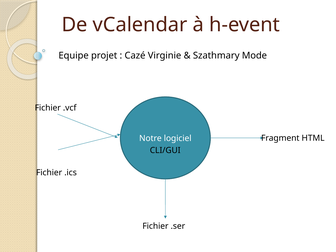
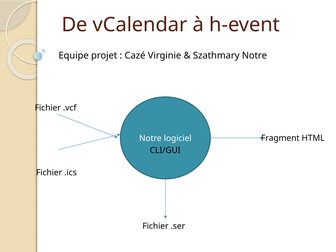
Szathmary Mode: Mode -> Notre
